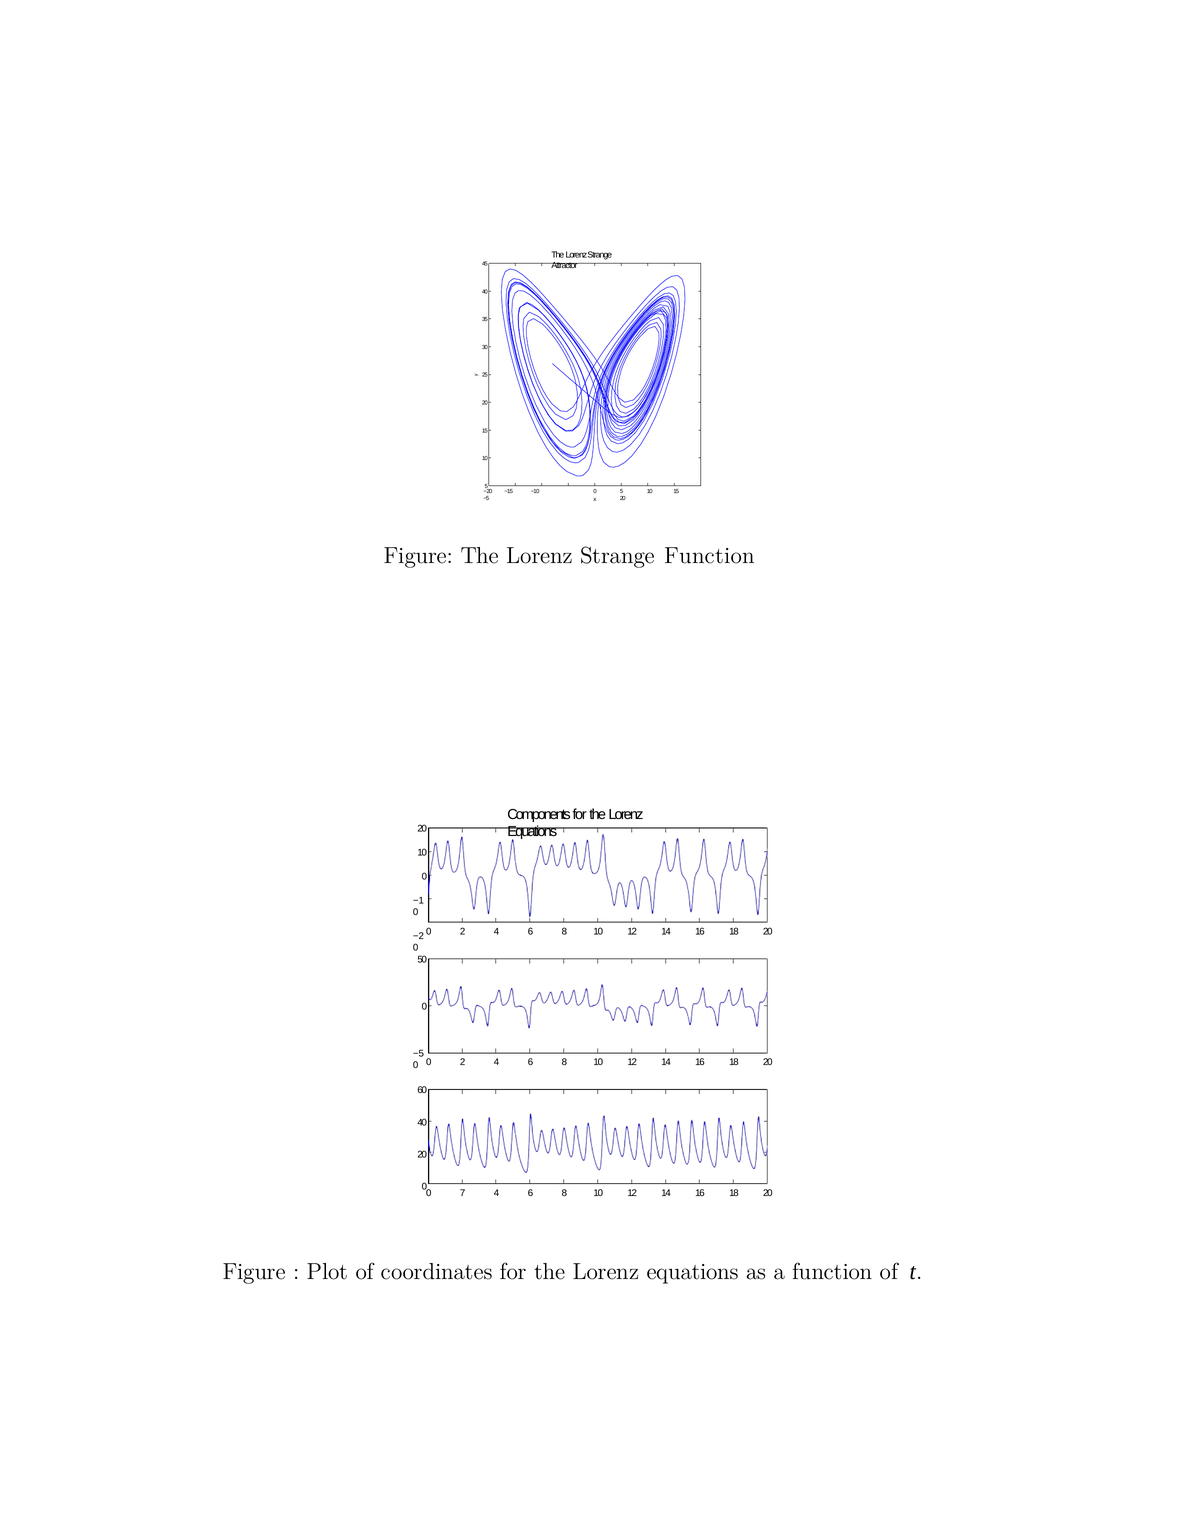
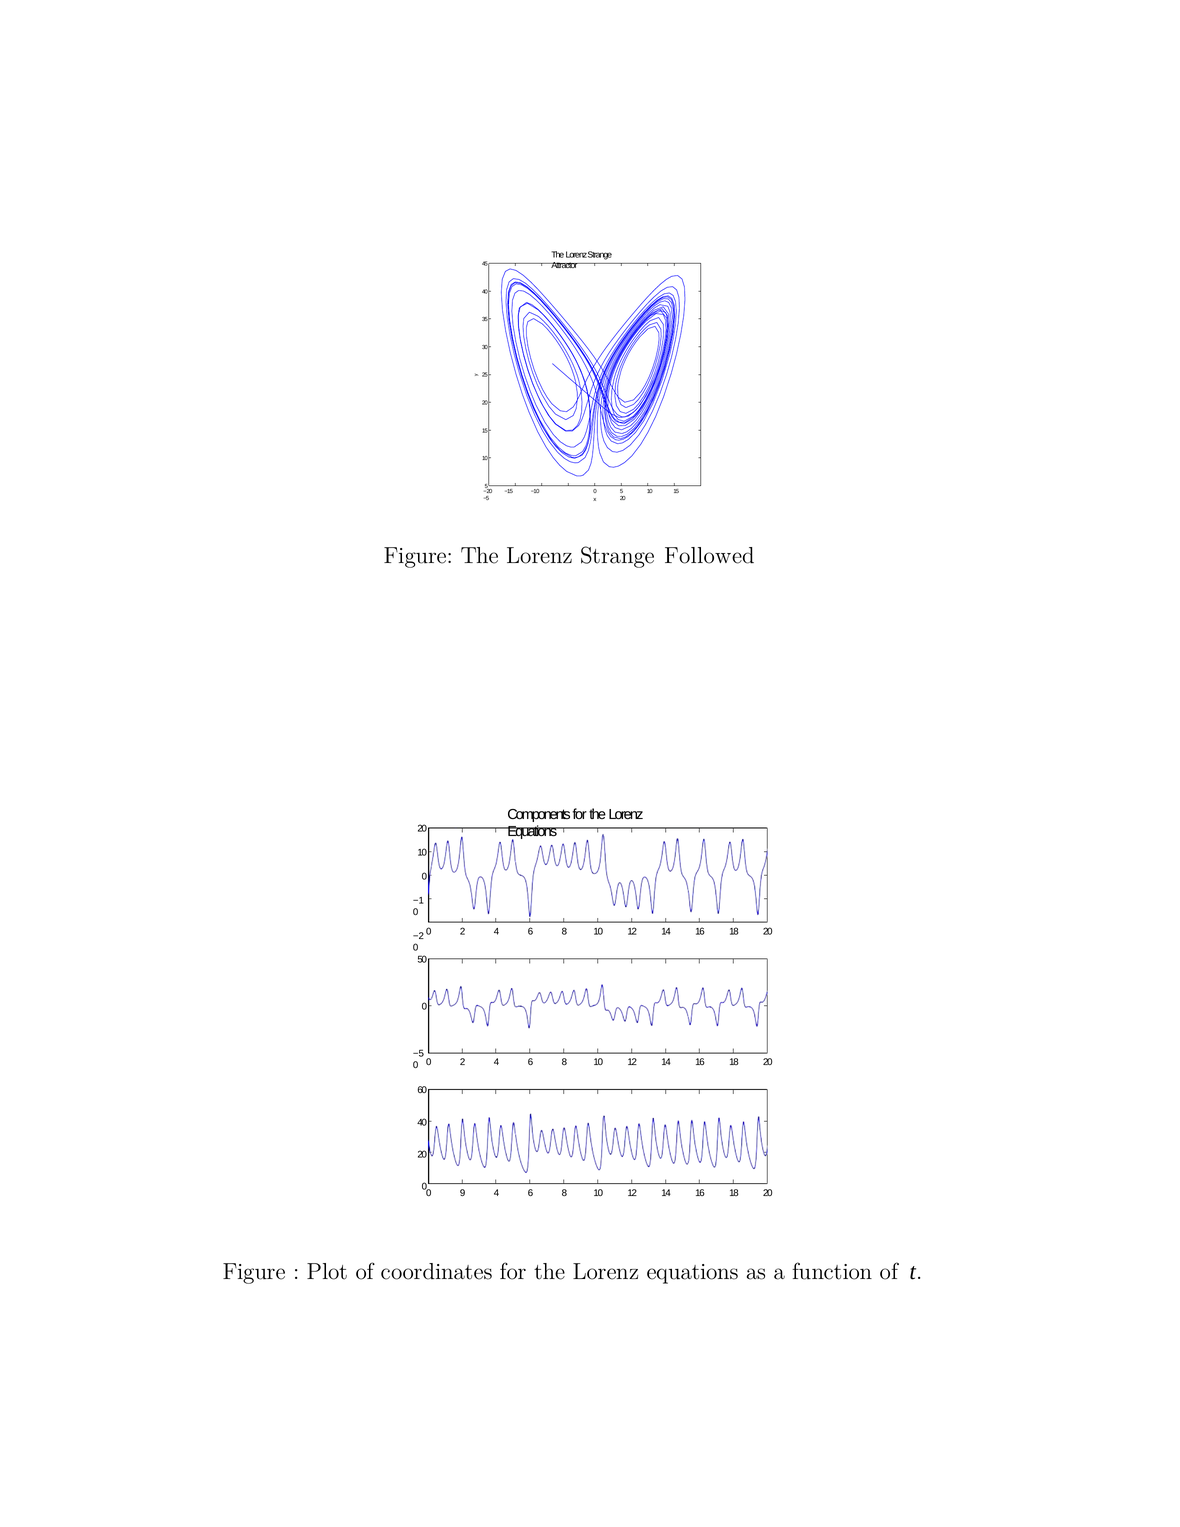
Strange Function: Function -> Followed
7: 7 -> 9
